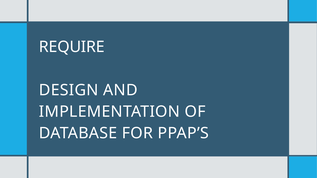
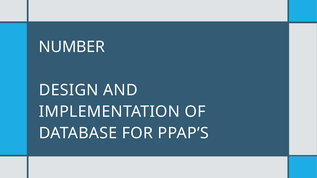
REQUIRE: REQUIRE -> NUMBER
